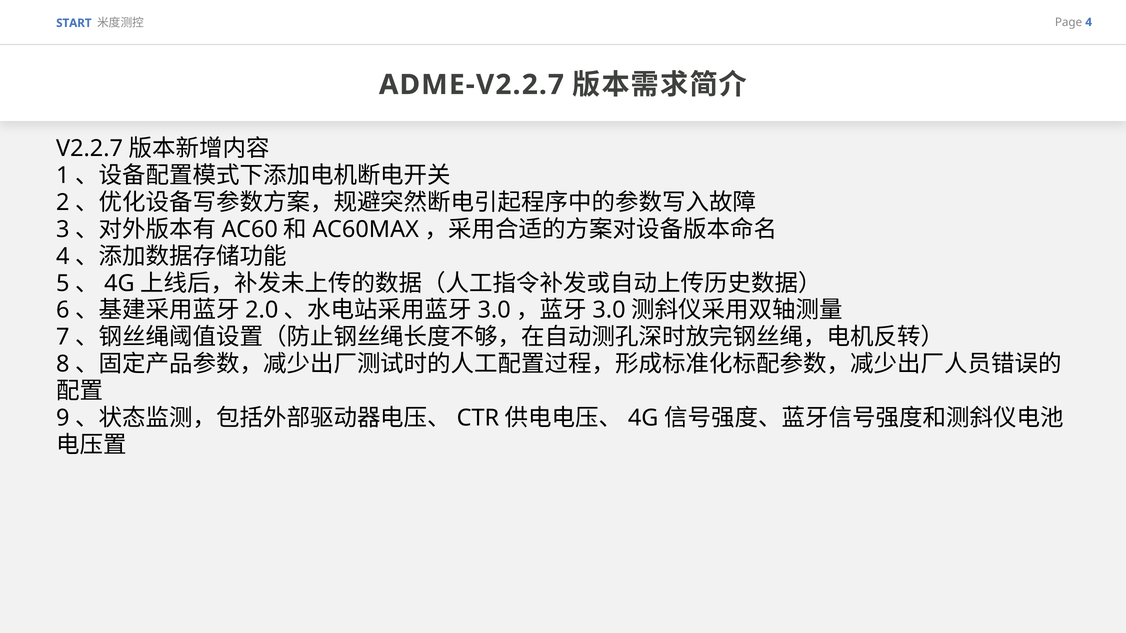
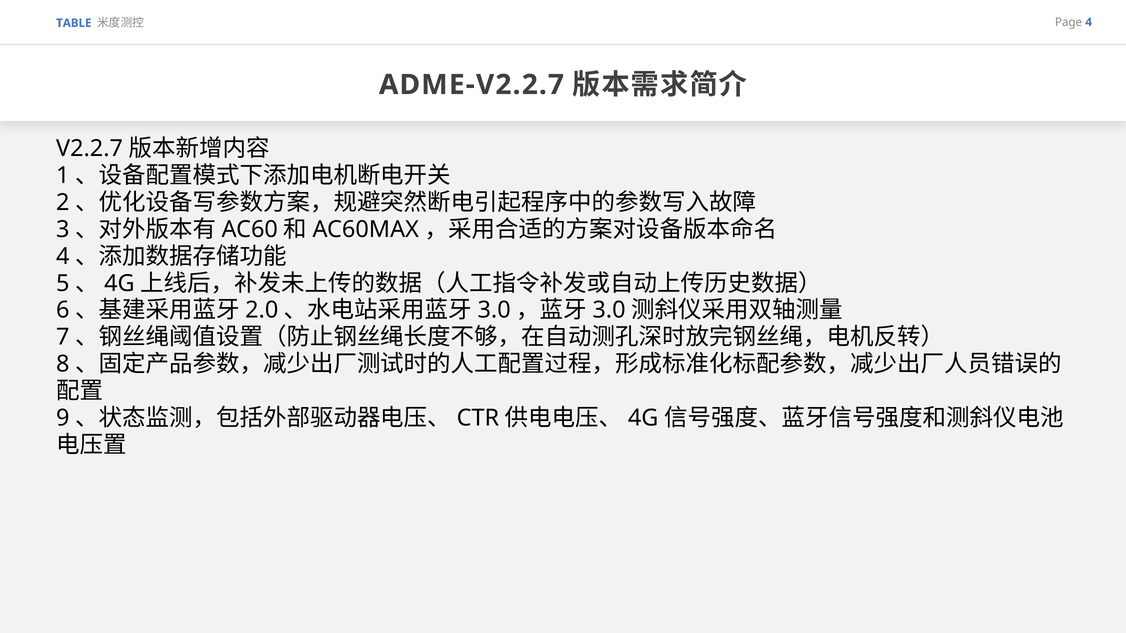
START: START -> TABLE
